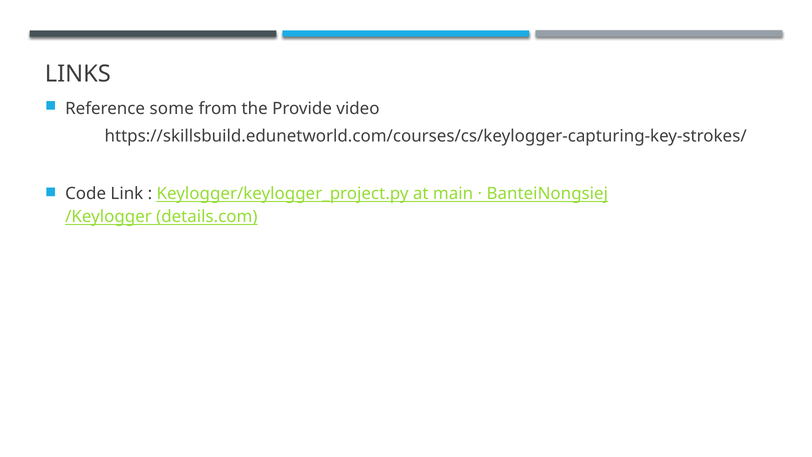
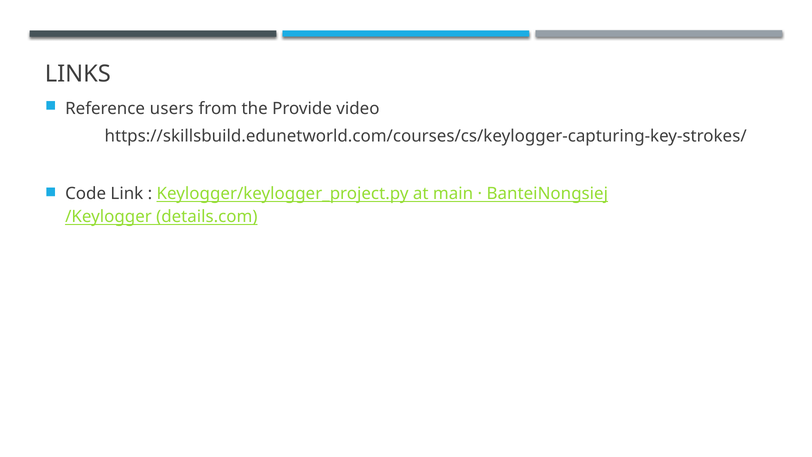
some: some -> users
